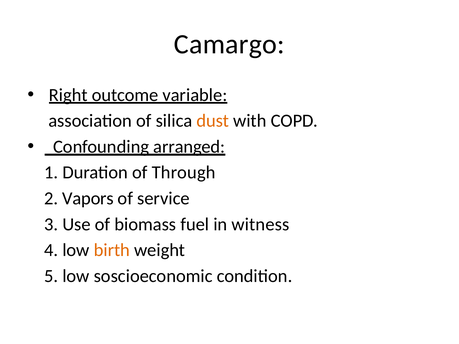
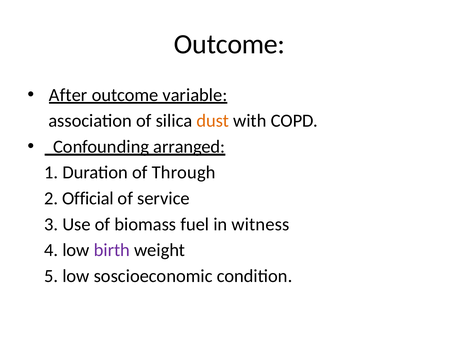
Camargo at (229, 44): Camargo -> Outcome
Right: Right -> After
Vapors: Vapors -> Official
birth colour: orange -> purple
